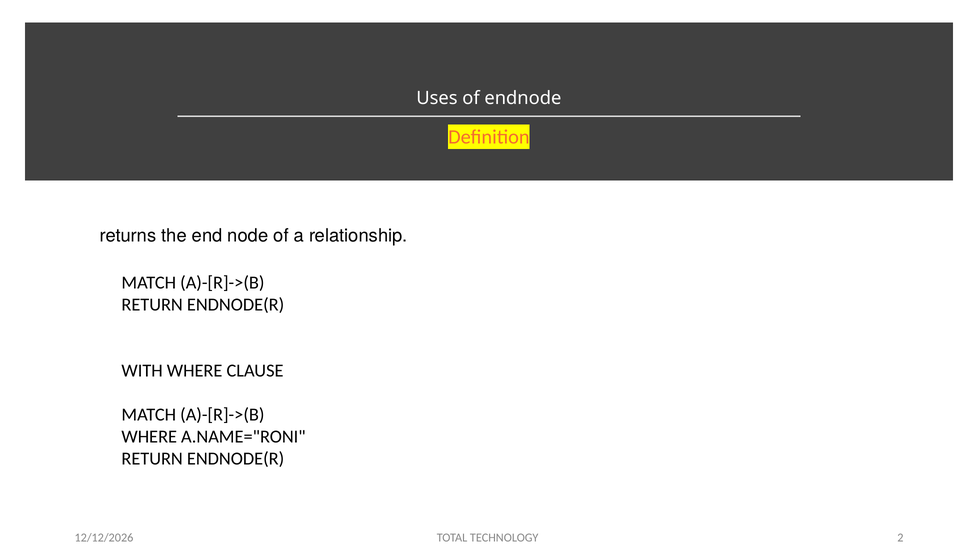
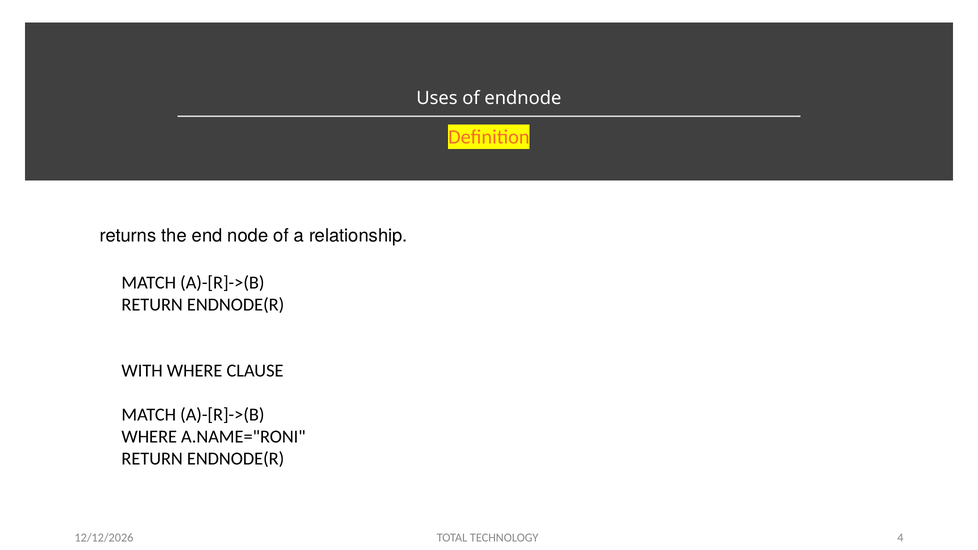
2: 2 -> 4
